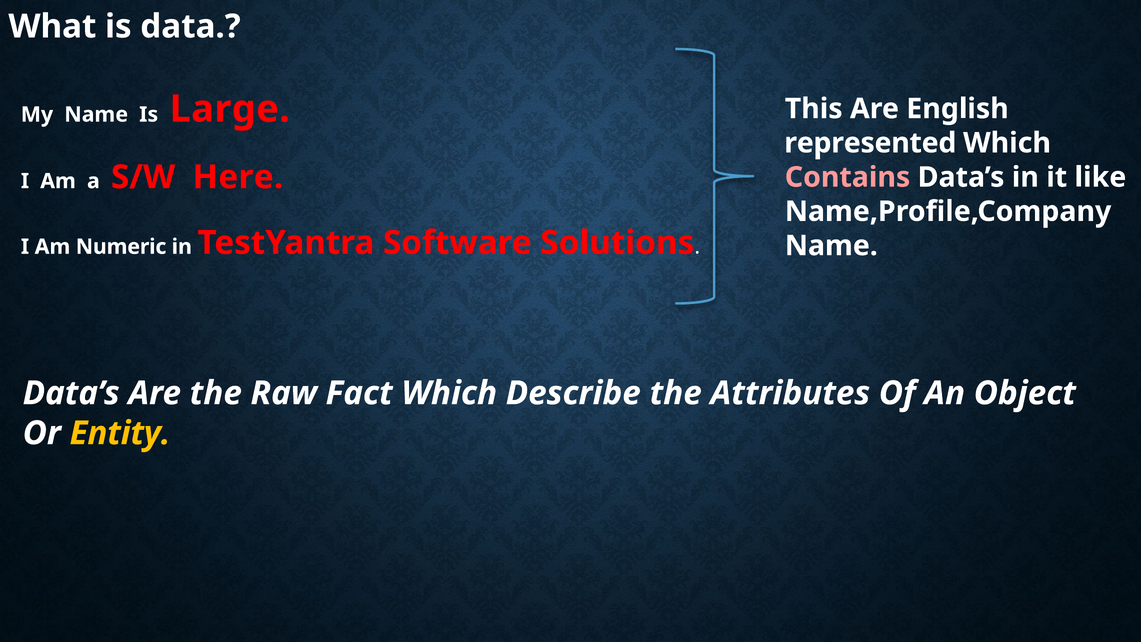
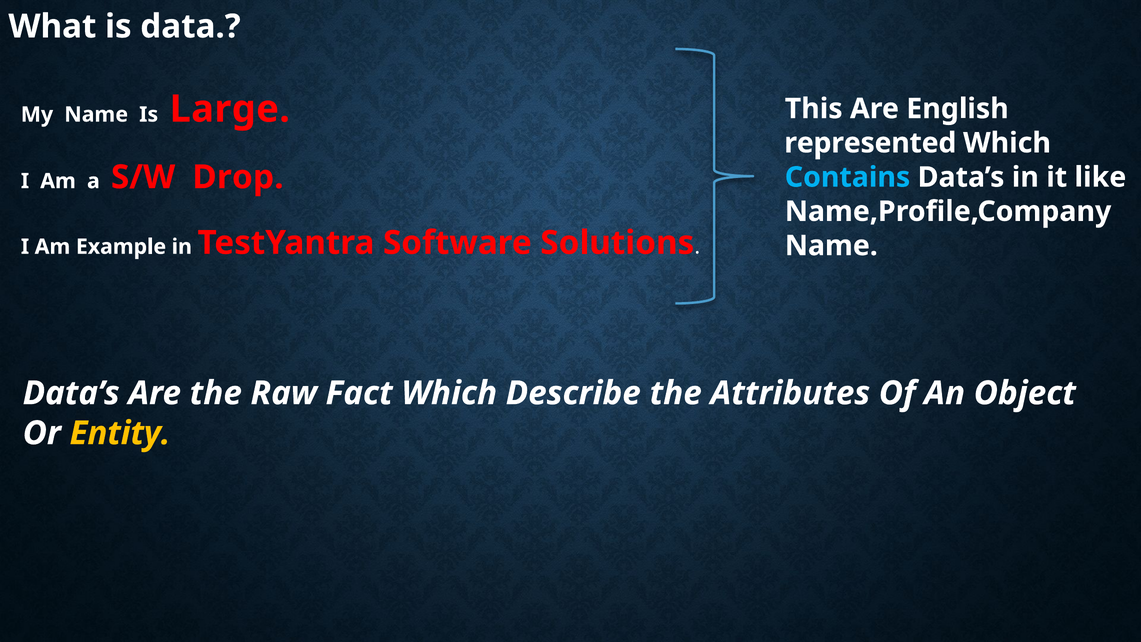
Contains colour: pink -> light blue
Here: Here -> Drop
Numeric: Numeric -> Example
